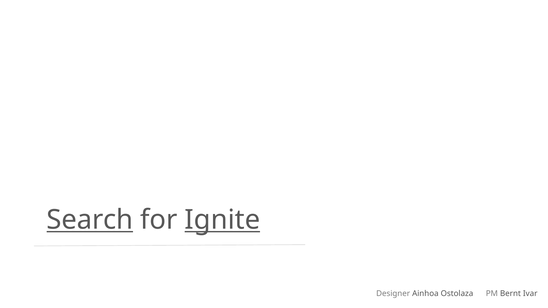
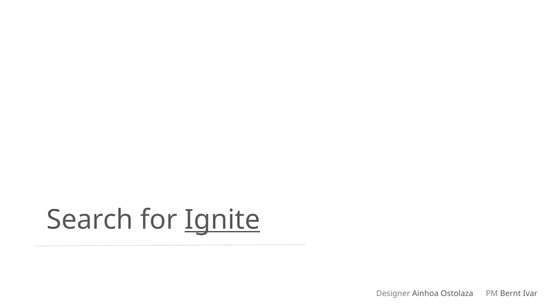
Search underline: present -> none
